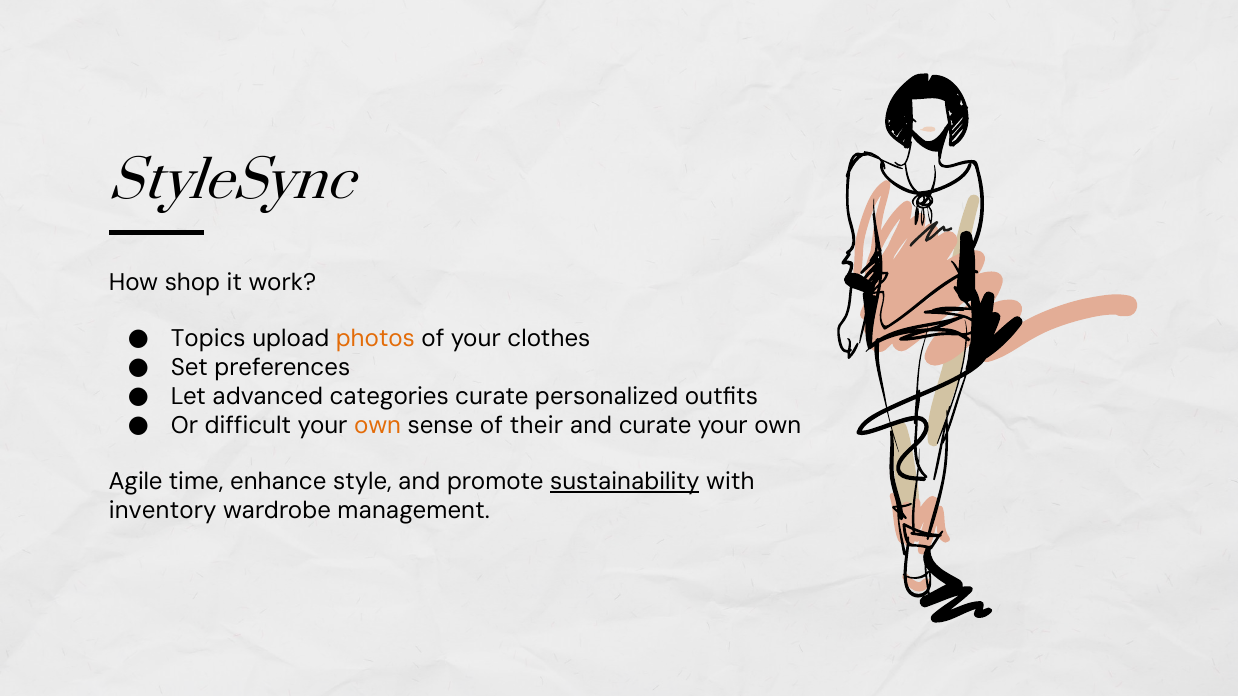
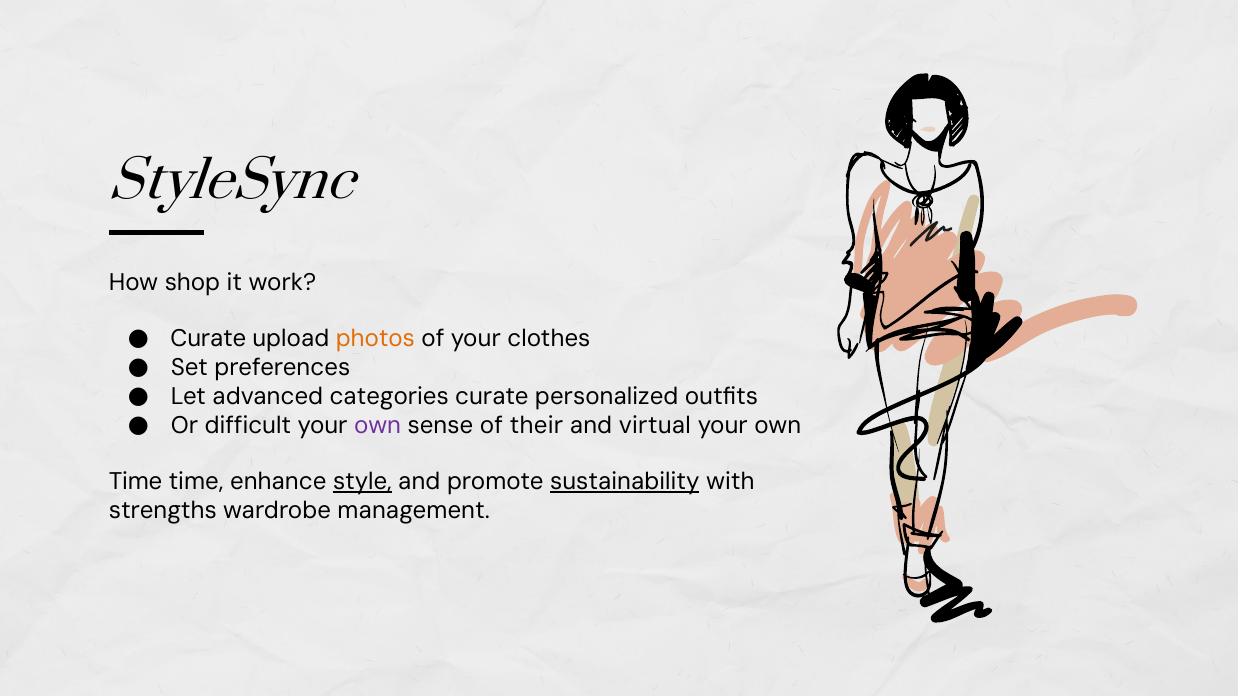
Topics at (208, 339): Topics -> Curate
own at (378, 426) colour: orange -> purple
and curate: curate -> virtual
Agile at (136, 482): Agile -> Time
style underline: none -> present
inventory: inventory -> strengths
